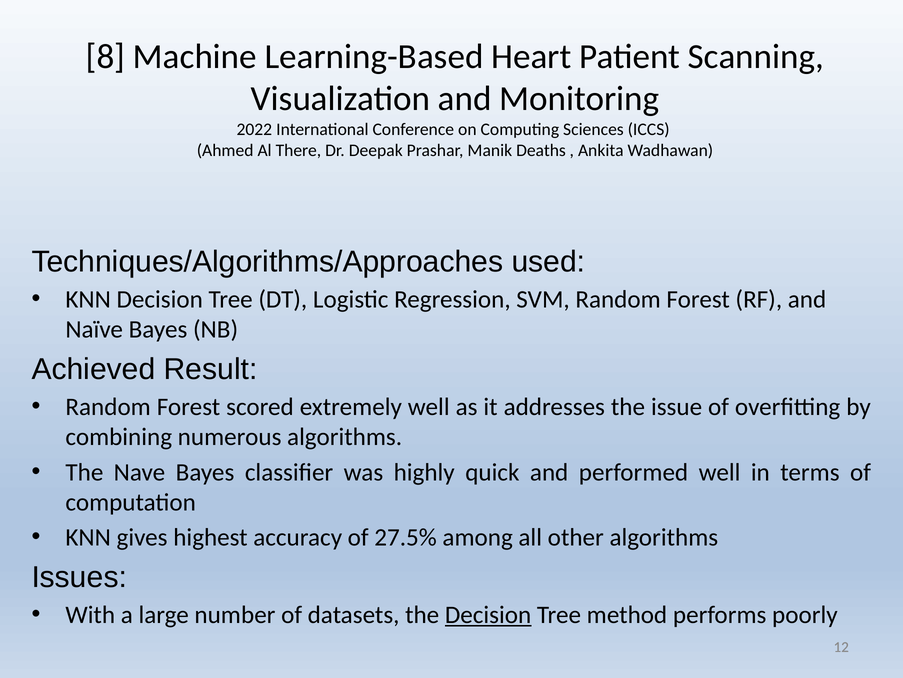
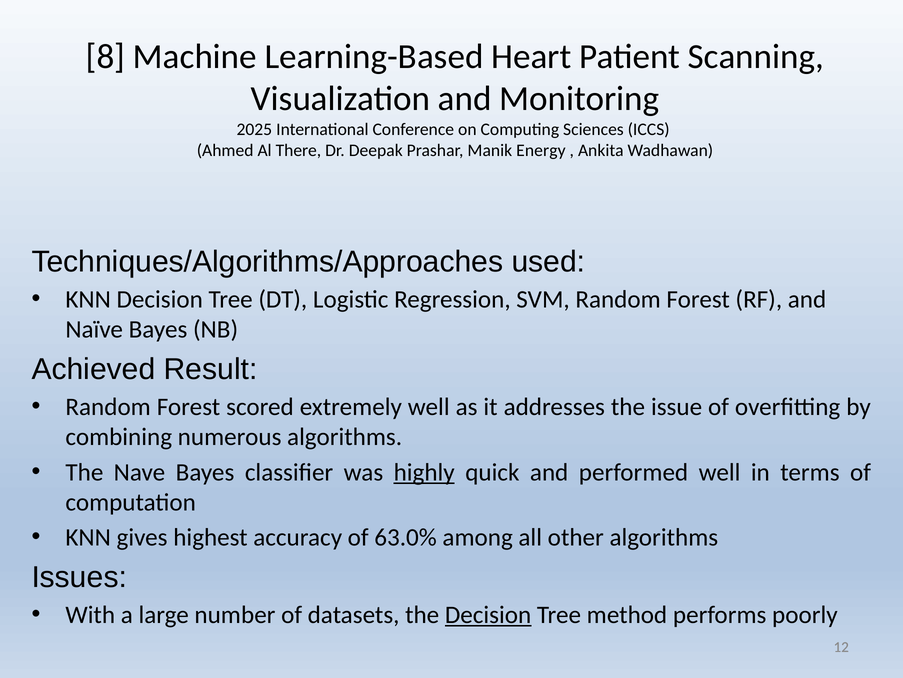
2022: 2022 -> 2025
Deaths: Deaths -> Energy
highly underline: none -> present
27.5%: 27.5% -> 63.0%
